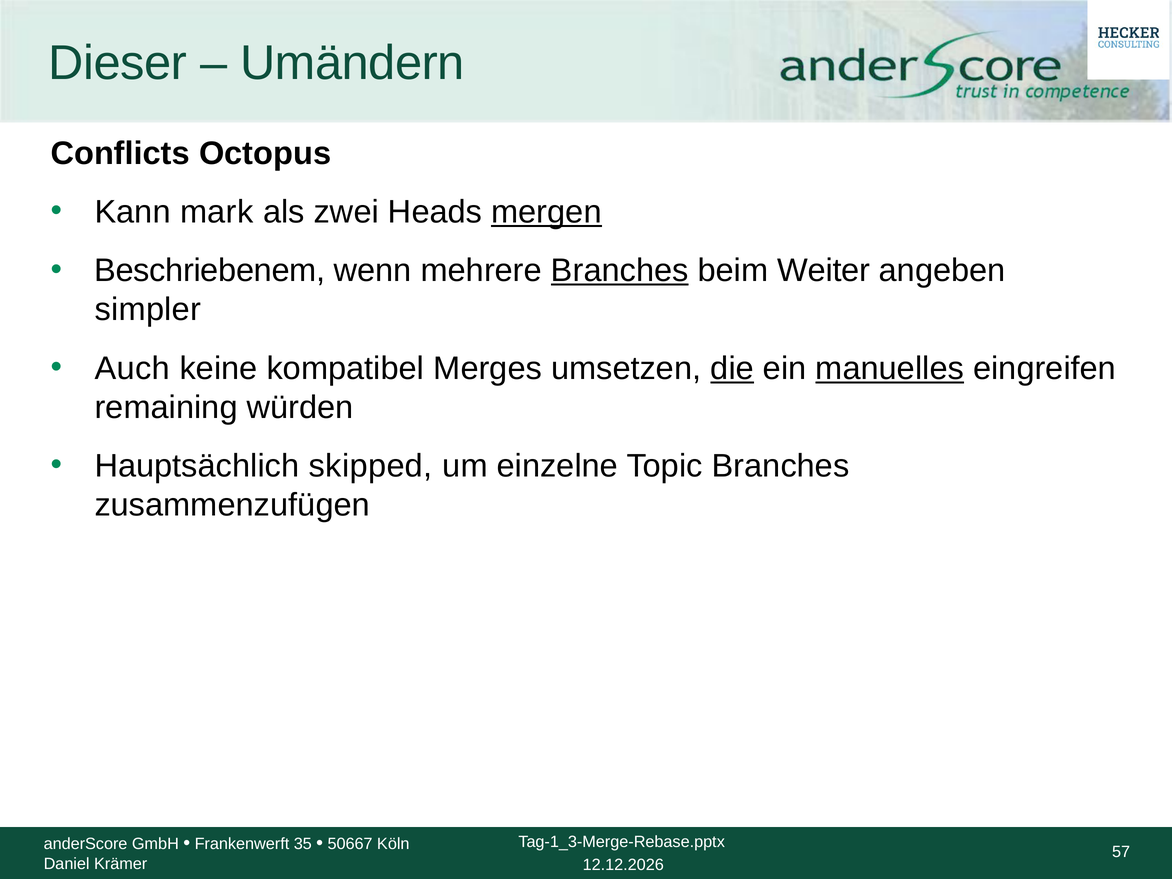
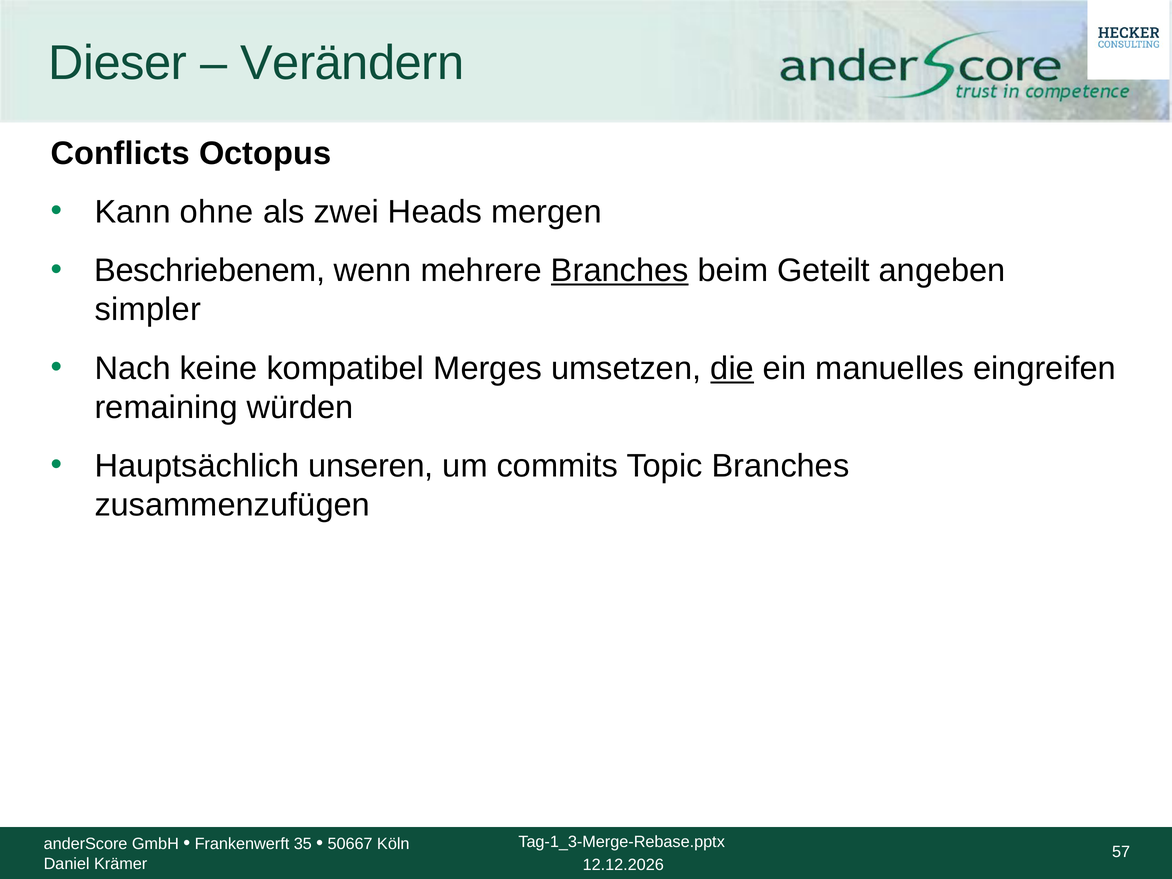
Umändern: Umändern -> Verändern
mark: mark -> ohne
mergen underline: present -> none
Weiter: Weiter -> Geteilt
Auch: Auch -> Nach
manuelles underline: present -> none
skipped: skipped -> unseren
einzelne: einzelne -> commits
